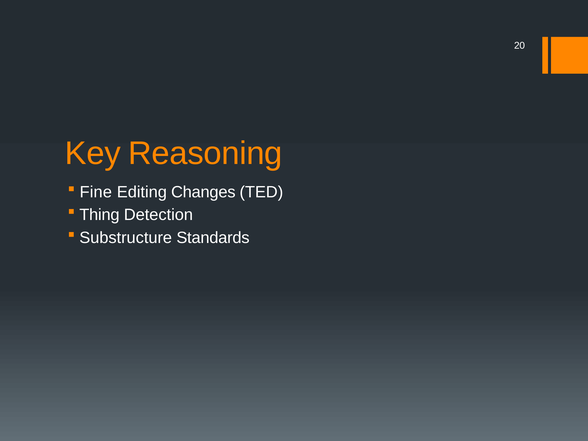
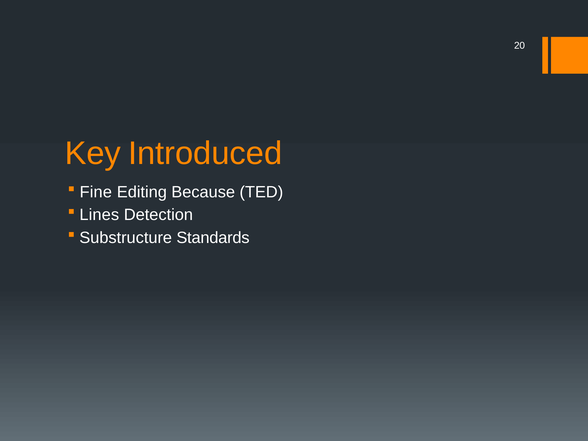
Reasoning: Reasoning -> Introduced
Changes: Changes -> Because
Thing: Thing -> Lines
